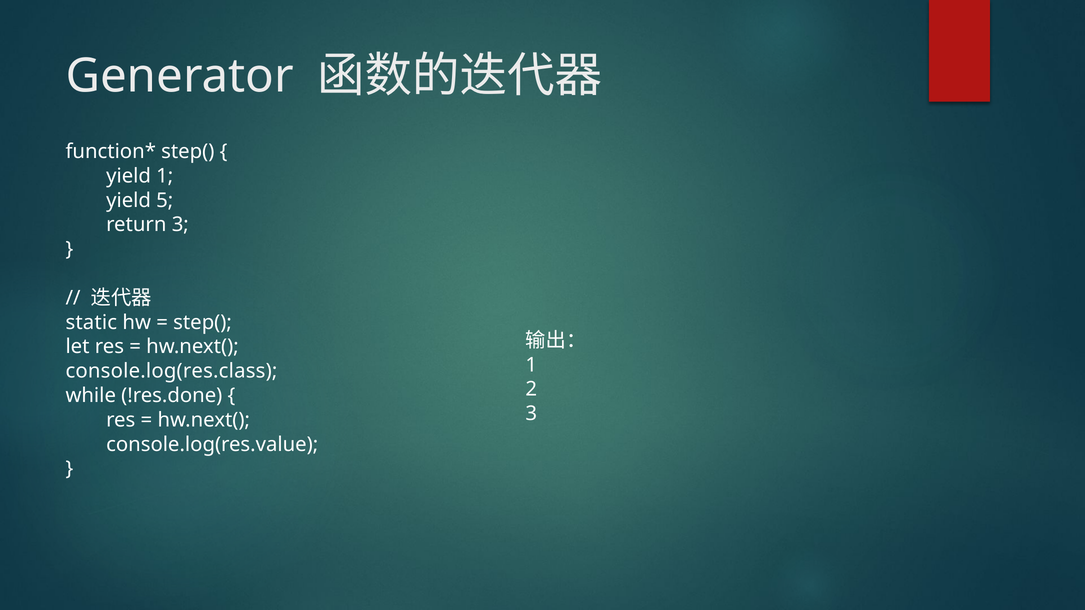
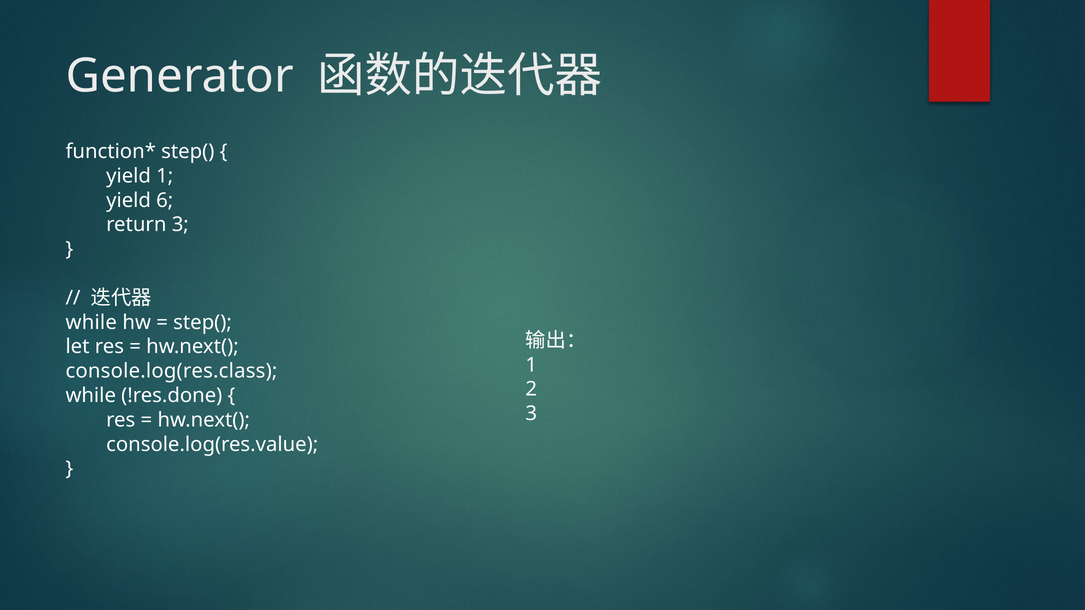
5: 5 -> 6
static at (91, 323): static -> while
